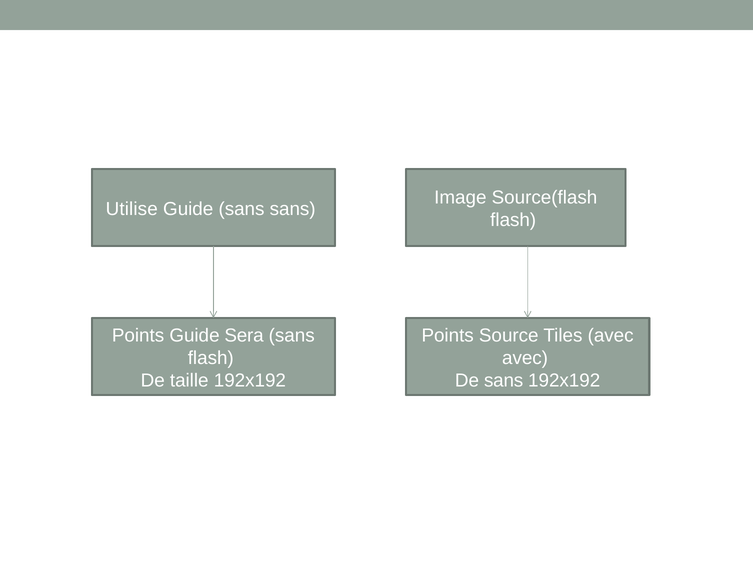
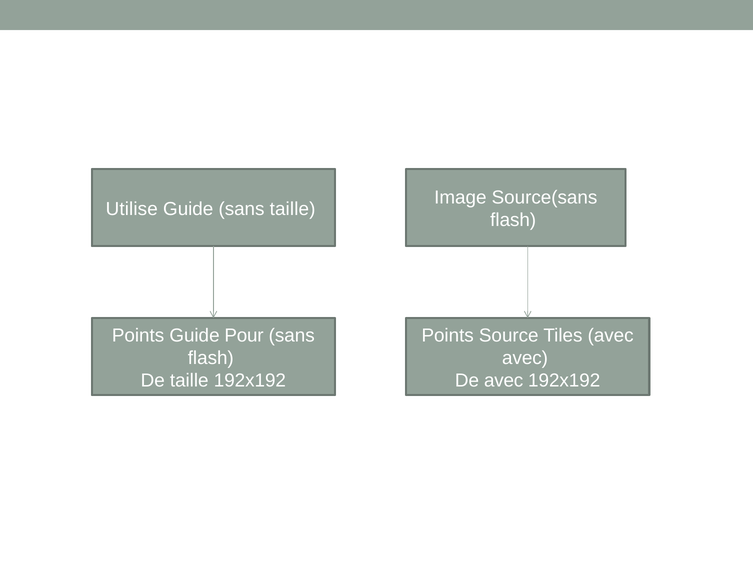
Source(flash: Source(flash -> Source(sans
sans sans: sans -> taille
Sera: Sera -> Pour
De sans: sans -> avec
